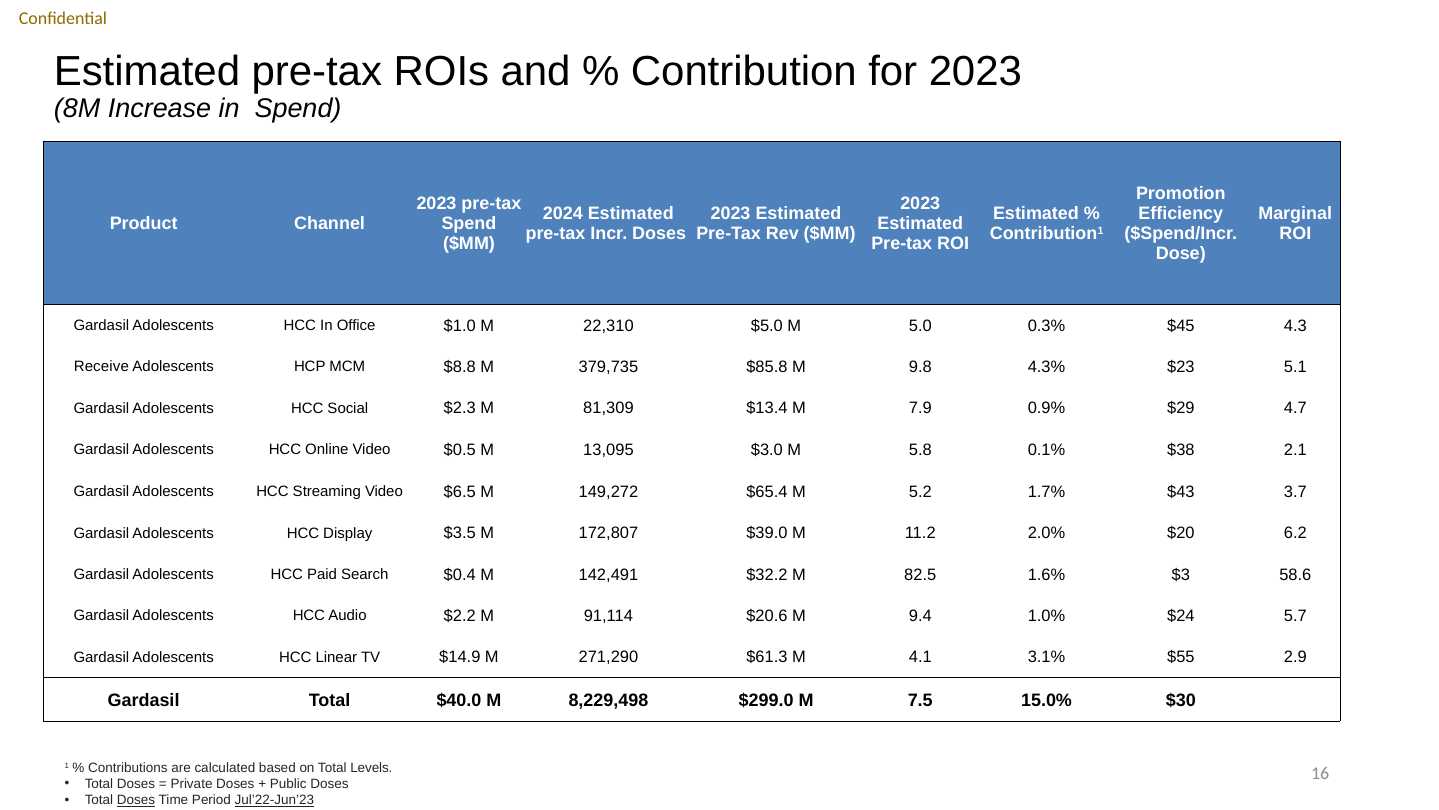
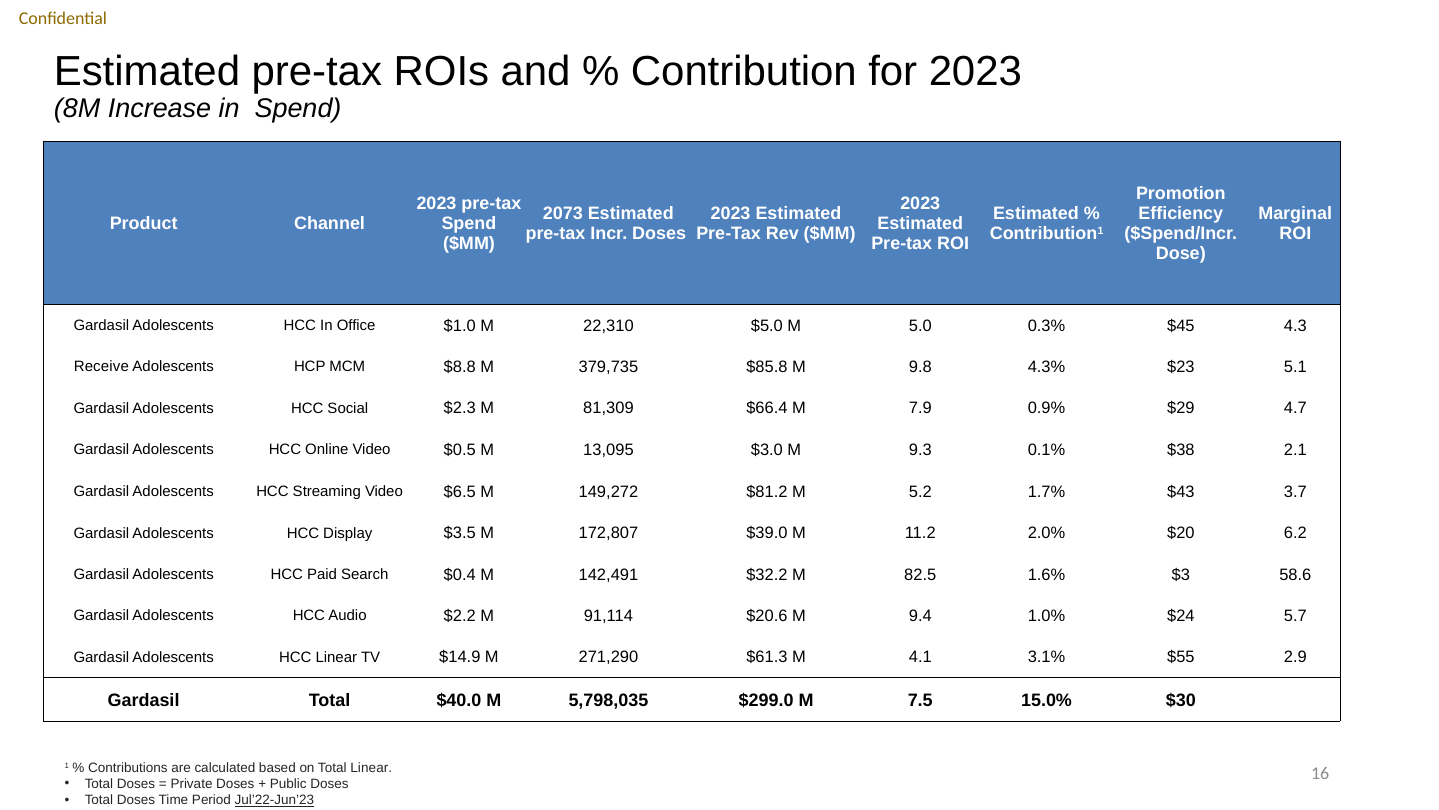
2024: 2024 -> 2073
$13.4: $13.4 -> $66.4
5.8: 5.8 -> 9.3
$65.4: $65.4 -> $81.2
8,229,498: 8,229,498 -> 5,798,035
Total Levels: Levels -> Linear
Doses at (136, 800) underline: present -> none
